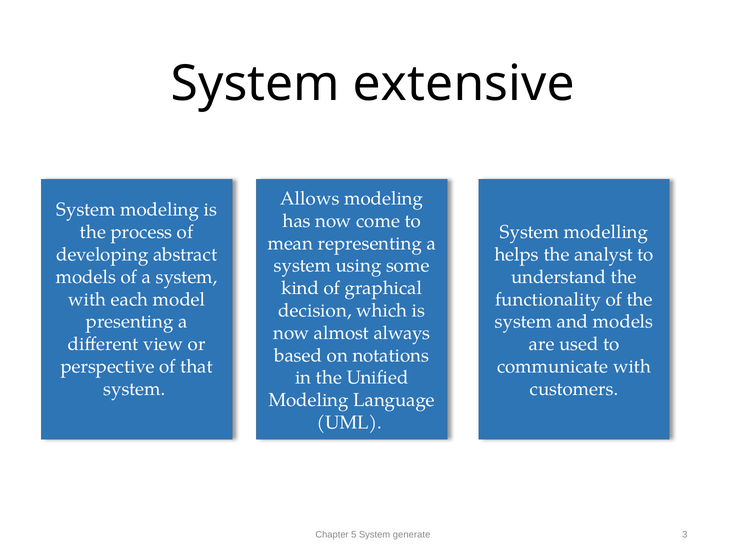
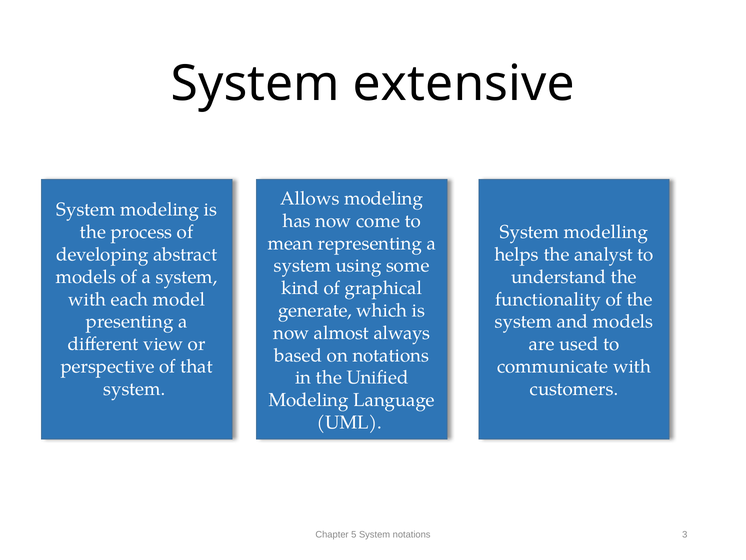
decision: decision -> generate
System generate: generate -> notations
